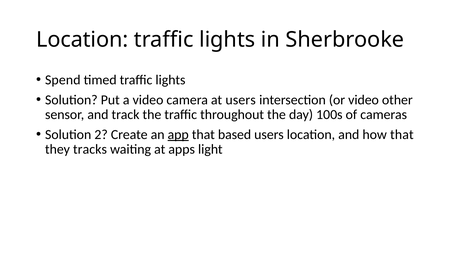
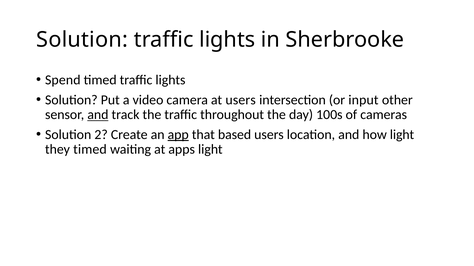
Location at (82, 40): Location -> Solution
or video: video -> input
and at (98, 115) underline: none -> present
how that: that -> light
they tracks: tracks -> timed
